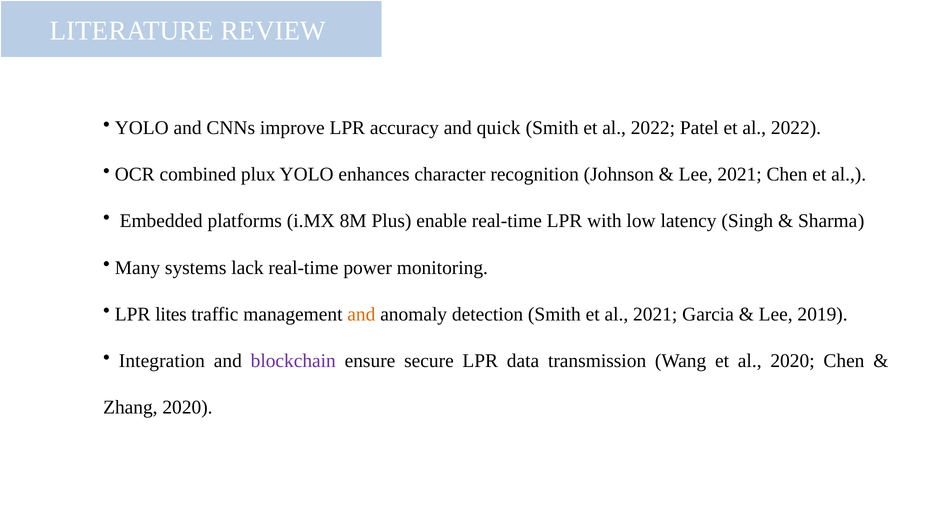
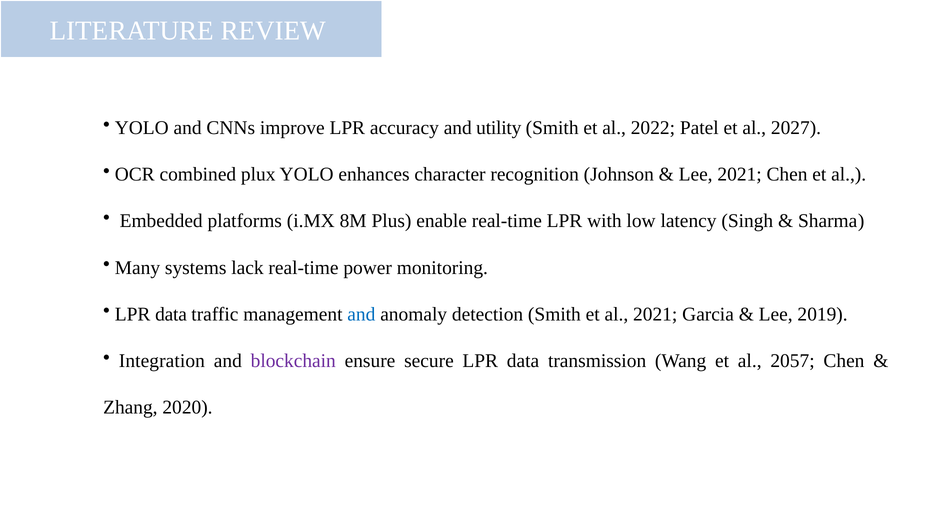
quick: quick -> utility
Patel et al 2022: 2022 -> 2027
lites at (171, 314): lites -> data
and at (361, 314) colour: orange -> blue
al 2020: 2020 -> 2057
